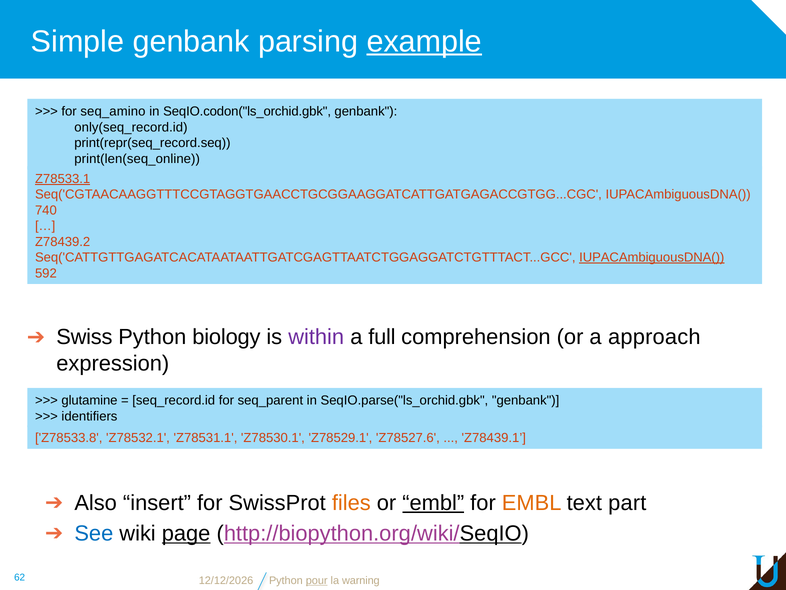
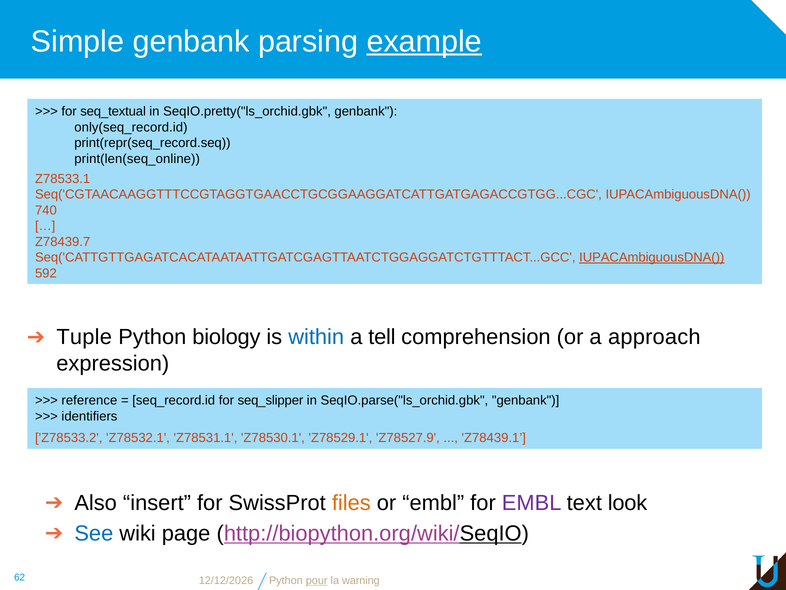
seq_amino: seq_amino -> seq_textual
SeqIO.codon("ls_orchid.gbk: SeqIO.codon("ls_orchid.gbk -> SeqIO.pretty("ls_orchid.gbk
Z78533.1 underline: present -> none
Z78439.2: Z78439.2 -> Z78439.7
Swiss: Swiss -> Tuple
within colour: purple -> blue
full: full -> tell
glutamine: glutamine -> reference
seq_parent: seq_parent -> seq_slipper
Z78533.8: Z78533.8 -> Z78533.2
Z78527.6: Z78527.6 -> Z78527.9
embl at (433, 502) underline: present -> none
EMBL at (532, 502) colour: orange -> purple
part: part -> look
page underline: present -> none
